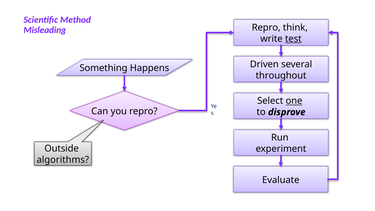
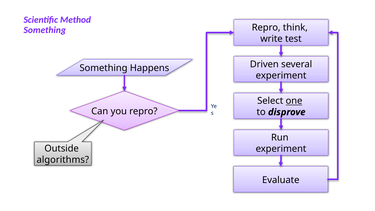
Misleading at (45, 30): Misleading -> Something
test underline: present -> none
throughout at (281, 75): throughout -> experiment
